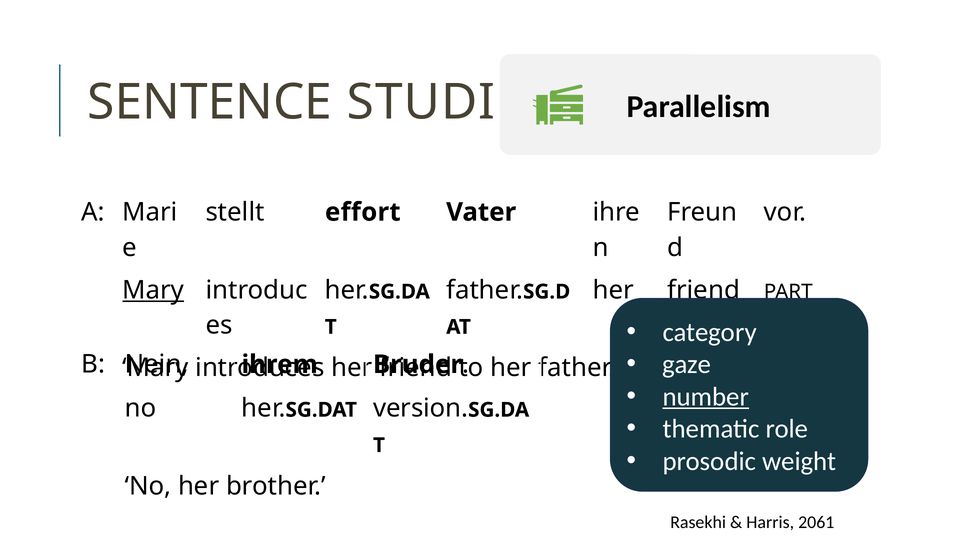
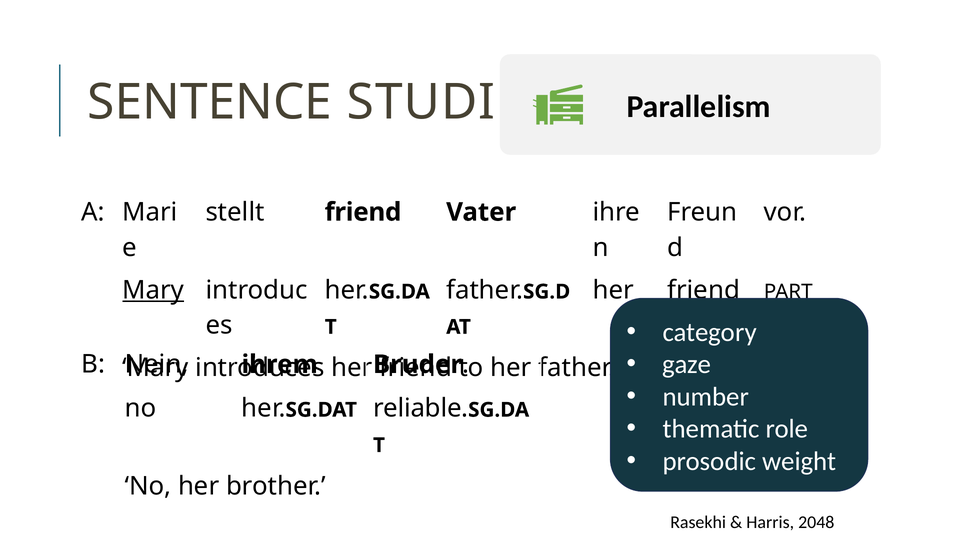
stellt effort: effort -> friend
number underline: present -> none
version: version -> reliable
2061: 2061 -> 2048
